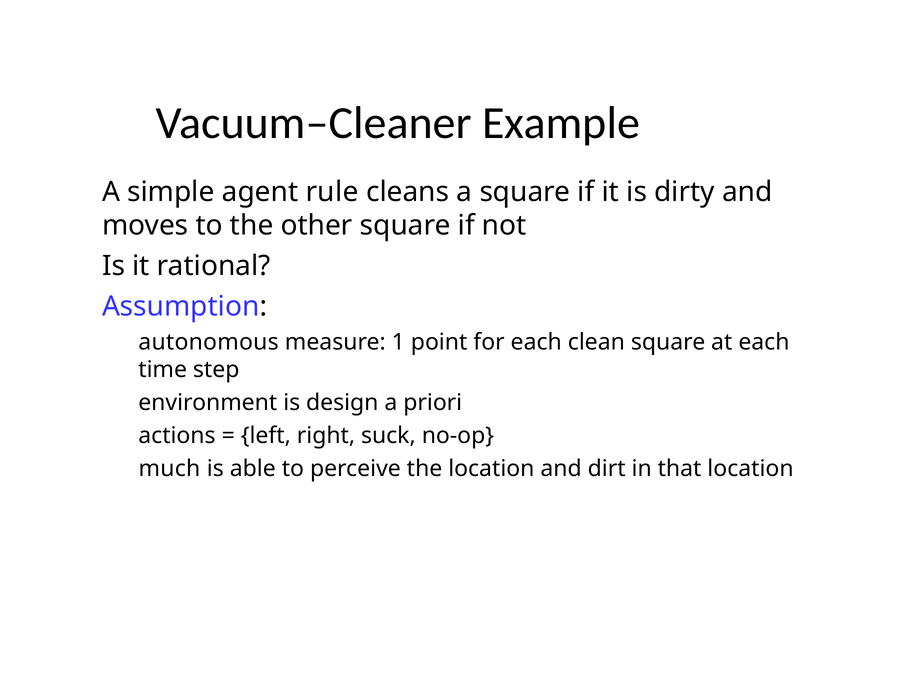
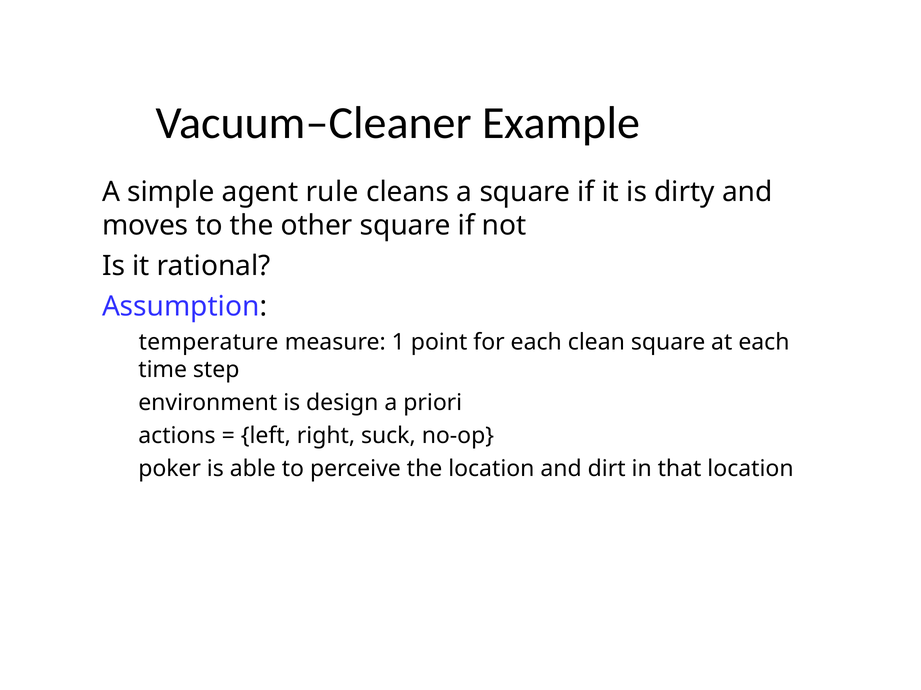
autonomous: autonomous -> temperature
much: much -> poker
